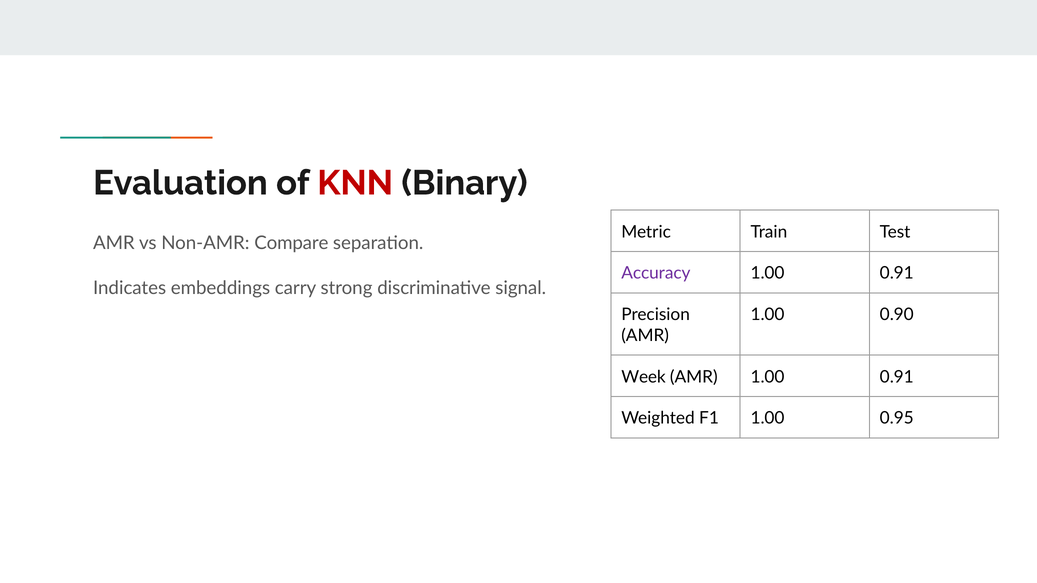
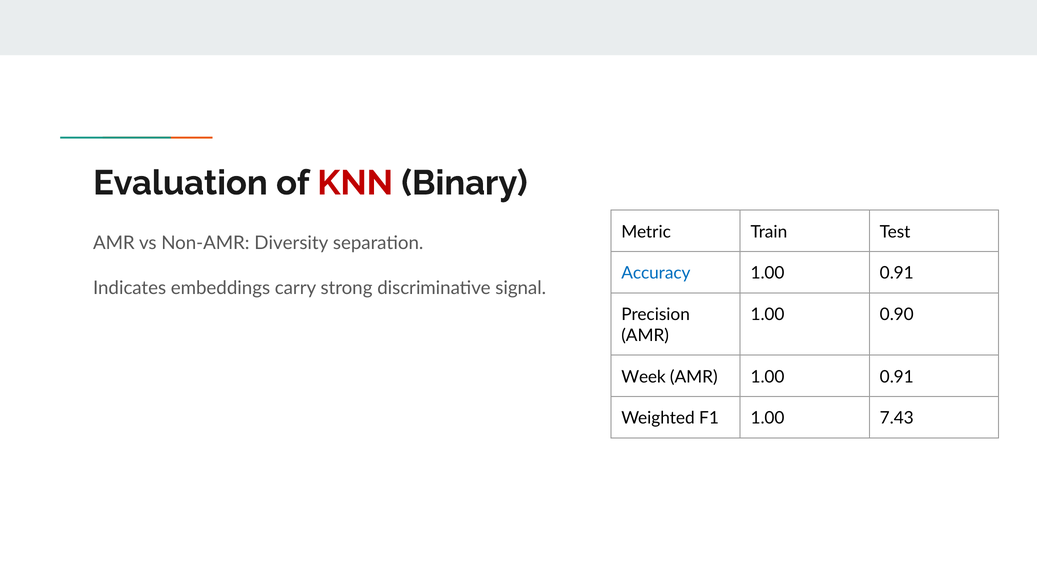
Compare: Compare -> Diversity
Accuracy colour: purple -> blue
0.95: 0.95 -> 7.43
